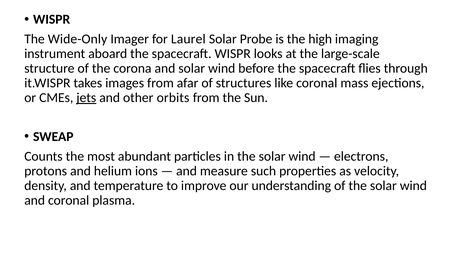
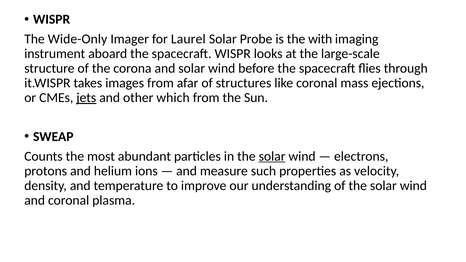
high: high -> with
orbits: orbits -> which
solar at (272, 156) underline: none -> present
